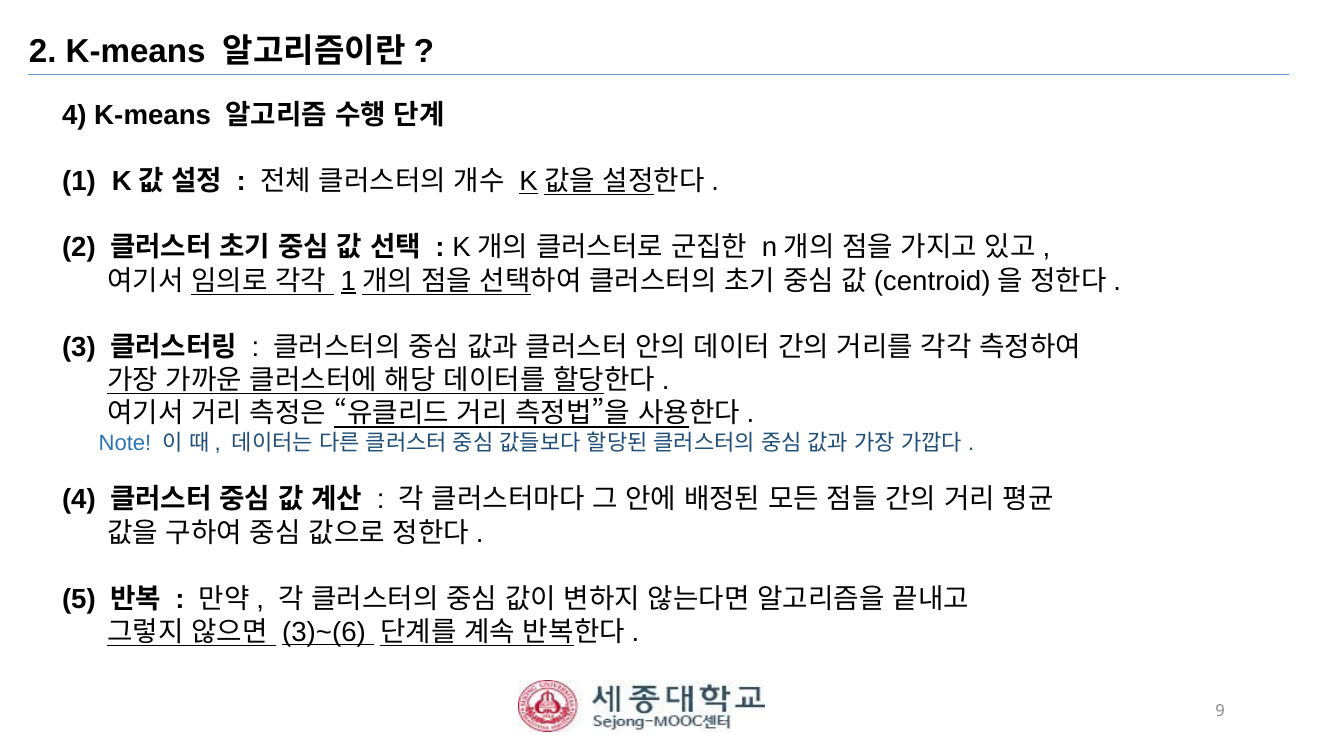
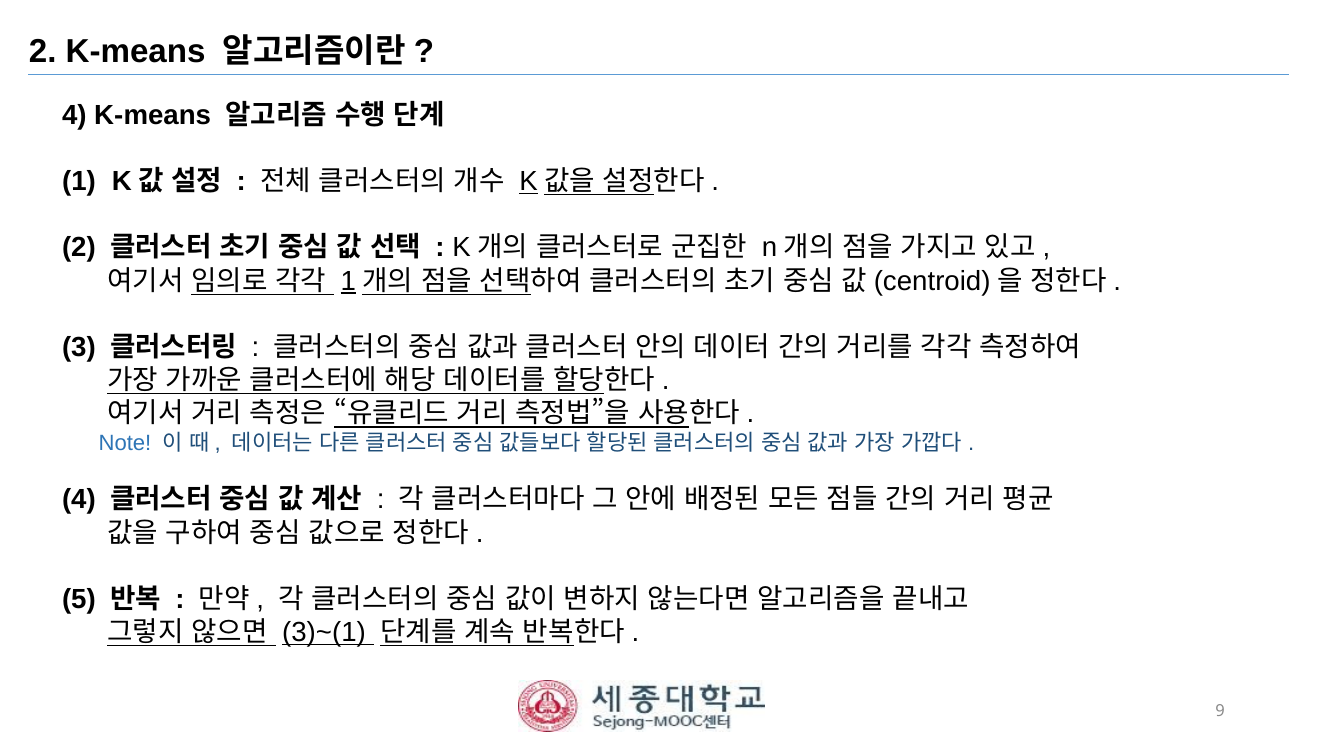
3)~(6: 3)~(6 -> 3)~(1
